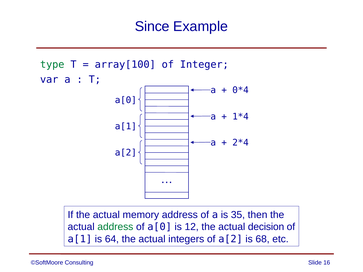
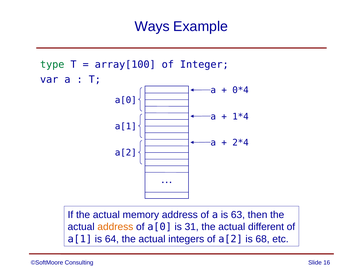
Since: Since -> Ways
35: 35 -> 63
address at (115, 227) colour: green -> orange
12: 12 -> 31
decision: decision -> different
